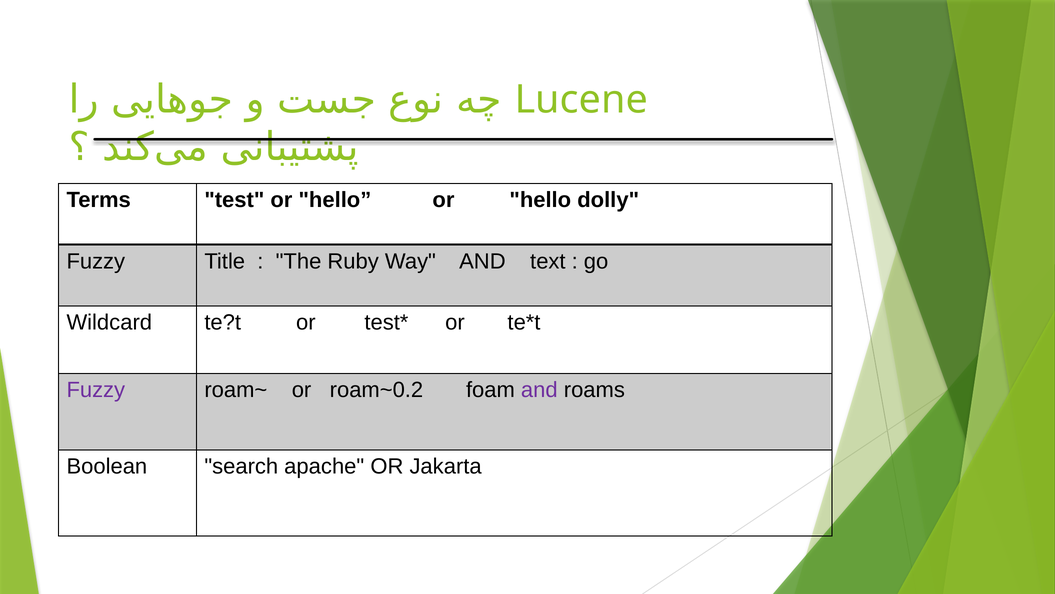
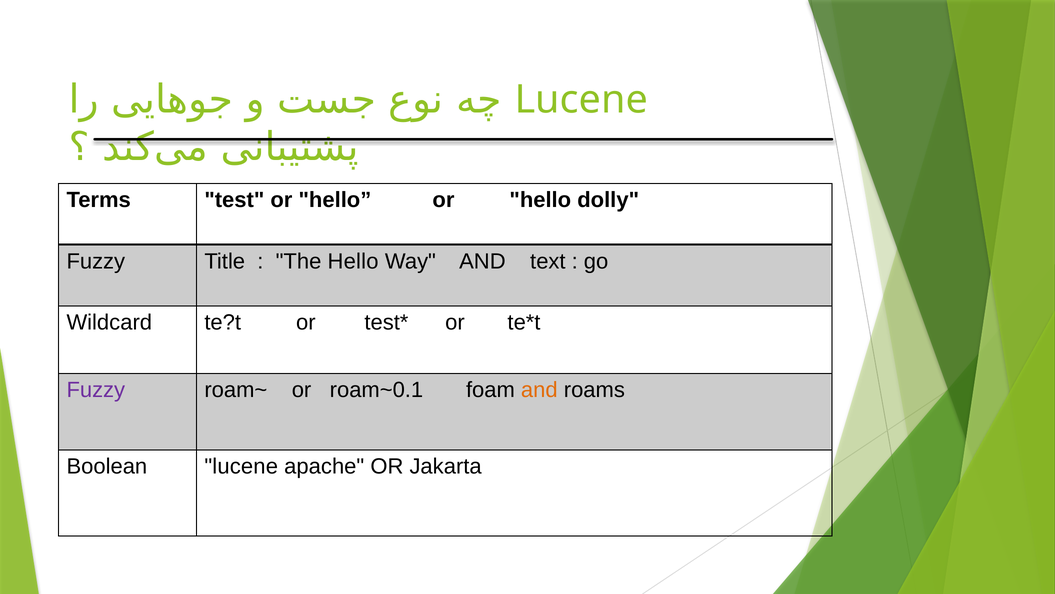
The Ruby: Ruby -> Hello
roam~0.2: roam~0.2 -> roam~0.1
and at (539, 390) colour: purple -> orange
Boolean search: search -> lucene
